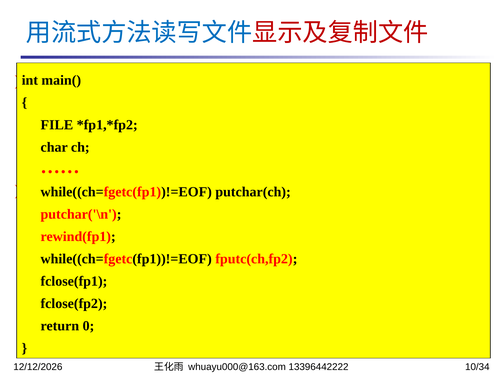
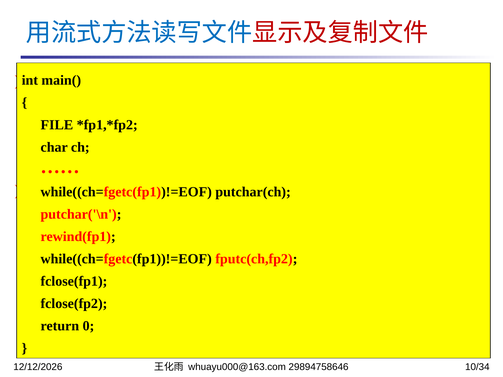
13396442222: 13396442222 -> 29894758646
